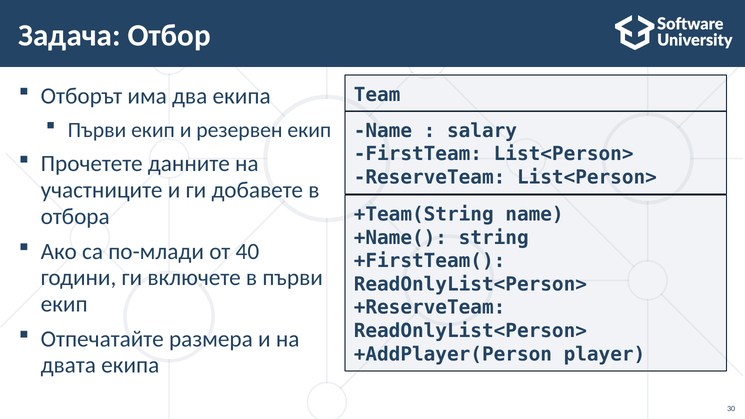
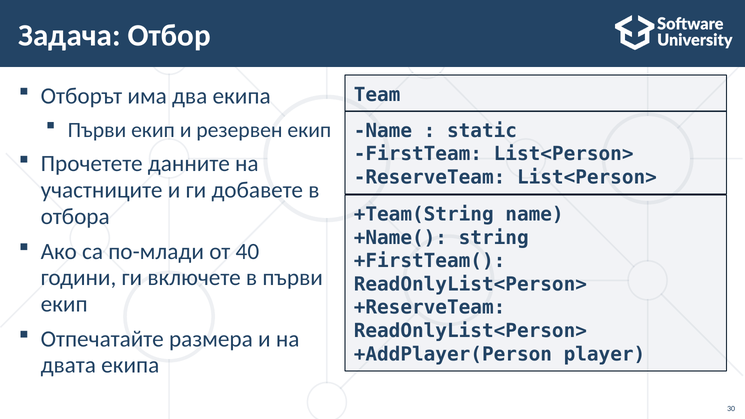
salary: salary -> static
